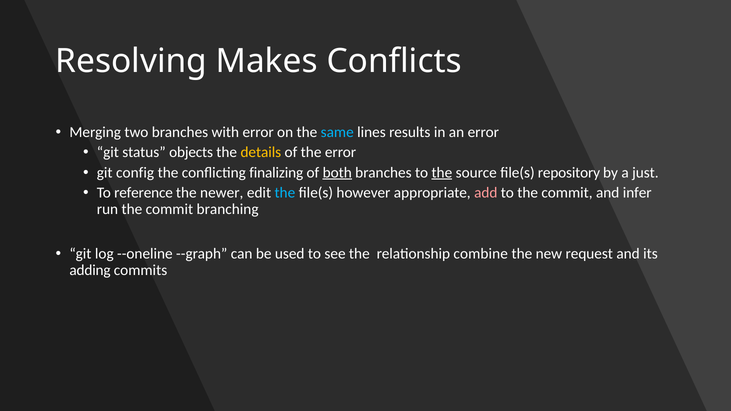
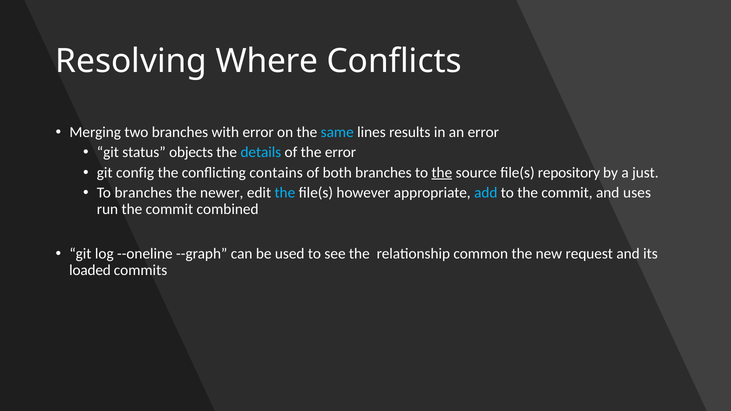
Makes: Makes -> Where
details colour: yellow -> light blue
finalizing: finalizing -> contains
both underline: present -> none
To reference: reference -> branches
add colour: pink -> light blue
infer: infer -> uses
branching: branching -> combined
combine: combine -> common
adding: adding -> loaded
